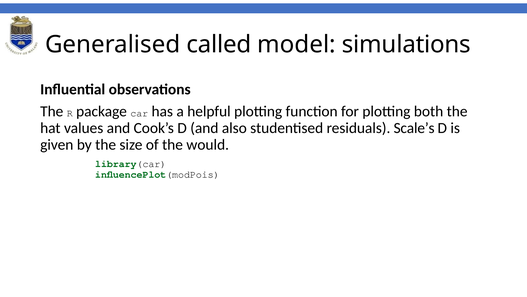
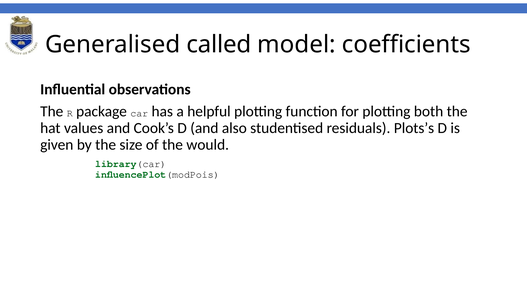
simulations: simulations -> coefficients
Scale’s: Scale’s -> Plots’s
